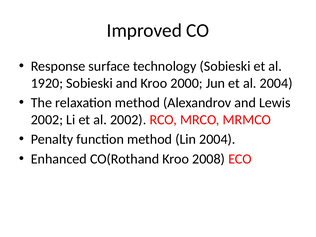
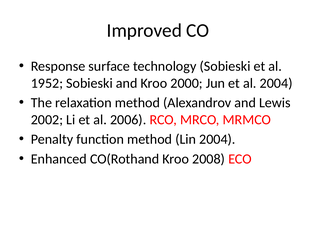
1920: 1920 -> 1952
al 2002: 2002 -> 2006
